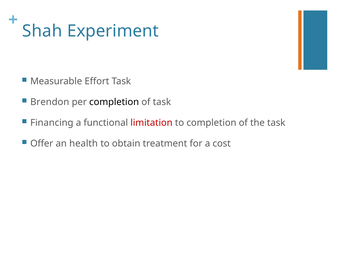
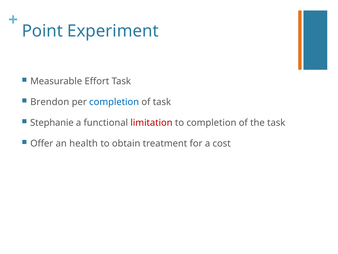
Shah: Shah -> Point
completion at (114, 102) colour: black -> blue
Financing: Financing -> Stephanie
